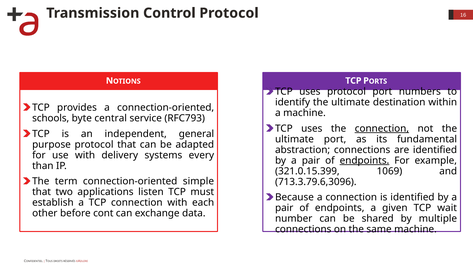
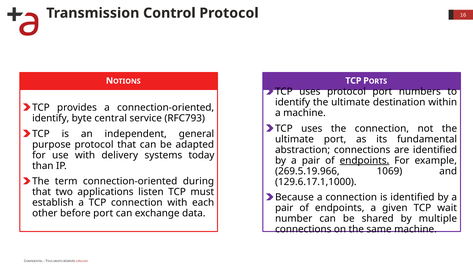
schools at (51, 118): schools -> identify
connection at (382, 128) underline: present -> none
every: every -> today
321.0.15.399: 321.0.15.399 -> 269.5.19.966
simple: simple -> during
713.3.79.6,3096: 713.3.79.6,3096 -> 129.6.17.1,1000
before cont: cont -> port
